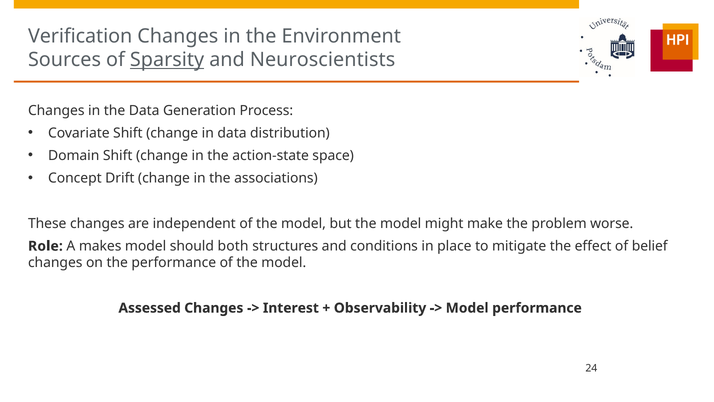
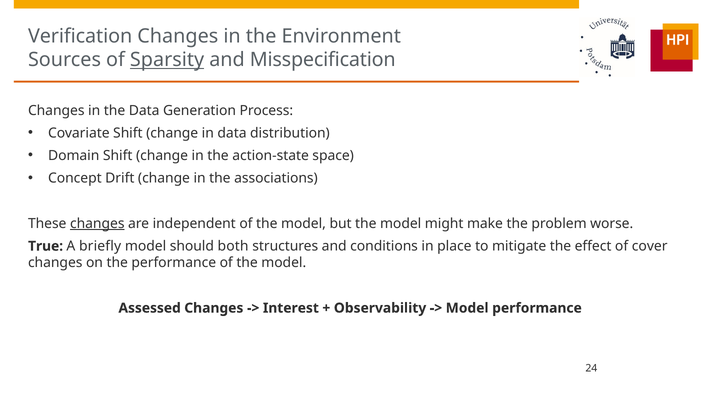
Neuroscientists: Neuroscientists -> Misspecification
changes at (97, 223) underline: none -> present
Role: Role -> True
makes: makes -> briefly
belief: belief -> cover
